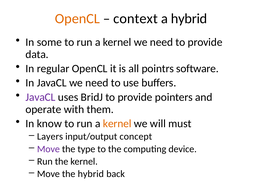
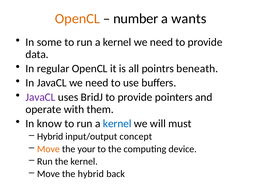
context: context -> number
a hybrid: hybrid -> wants
software: software -> beneath
kernel at (117, 124) colour: orange -> blue
Layers at (50, 137): Layers -> Hybrid
Move at (48, 149) colour: purple -> orange
type: type -> your
